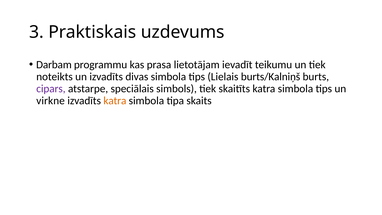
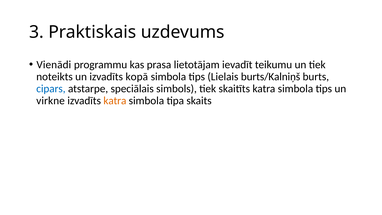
Darbam: Darbam -> Vienādi
divas: divas -> kopā
cipars colour: purple -> blue
